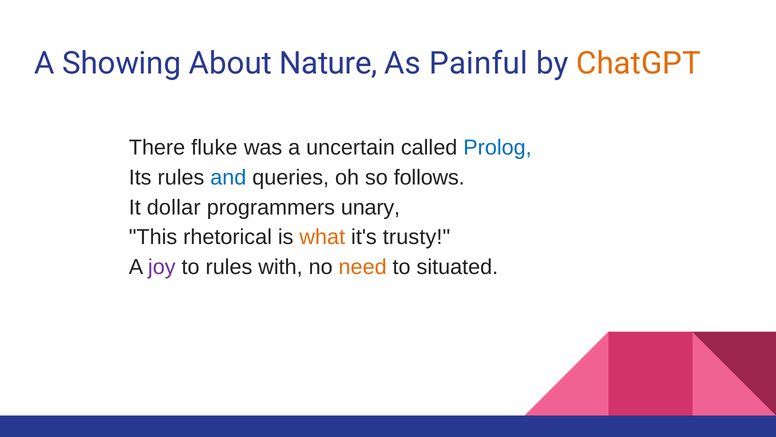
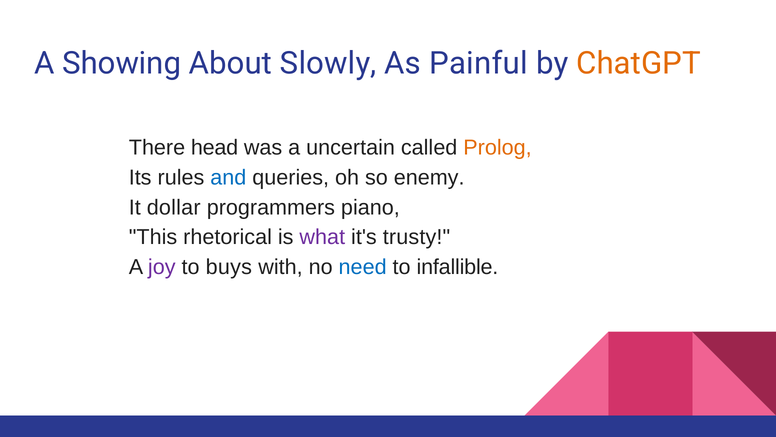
Nature: Nature -> Slowly
fluke: fluke -> head
Prolog colour: blue -> orange
follows: follows -> enemy
unary: unary -> piano
what colour: orange -> purple
to rules: rules -> buys
need colour: orange -> blue
situated: situated -> infallible
